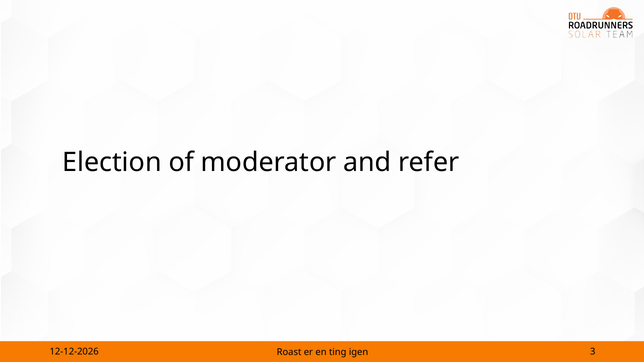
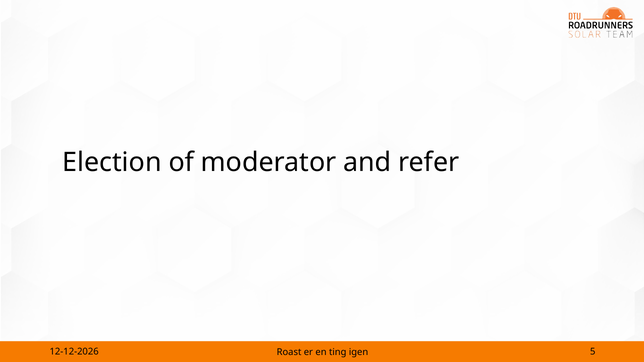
3: 3 -> 5
